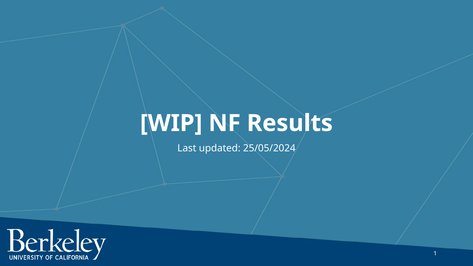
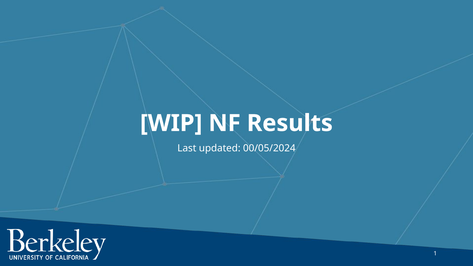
25/05/2024: 25/05/2024 -> 00/05/2024
